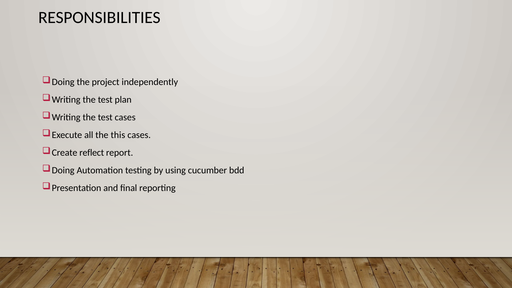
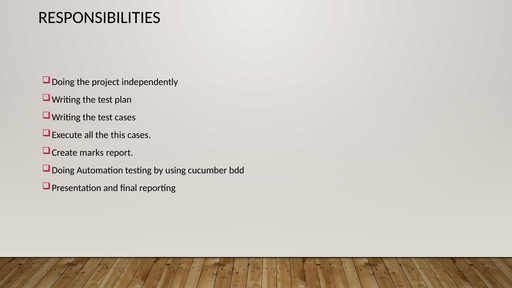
reflect: reflect -> marks
